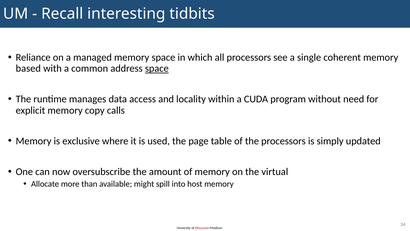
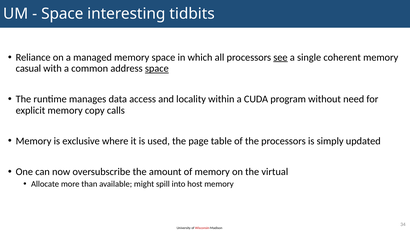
Recall at (62, 14): Recall -> Space
see underline: none -> present
based: based -> casual
